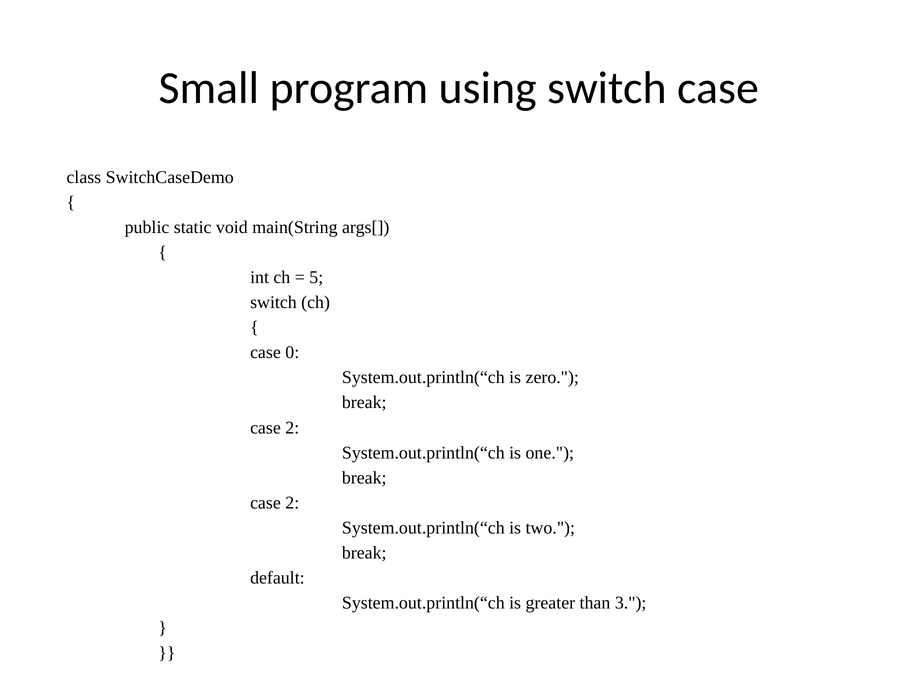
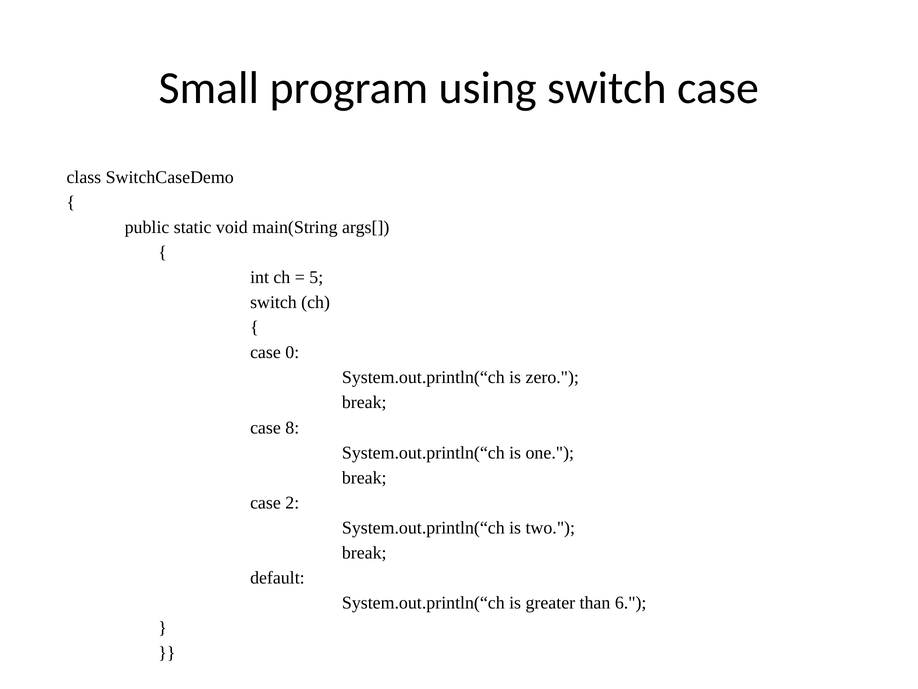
2 at (292, 427): 2 -> 8
3: 3 -> 6
